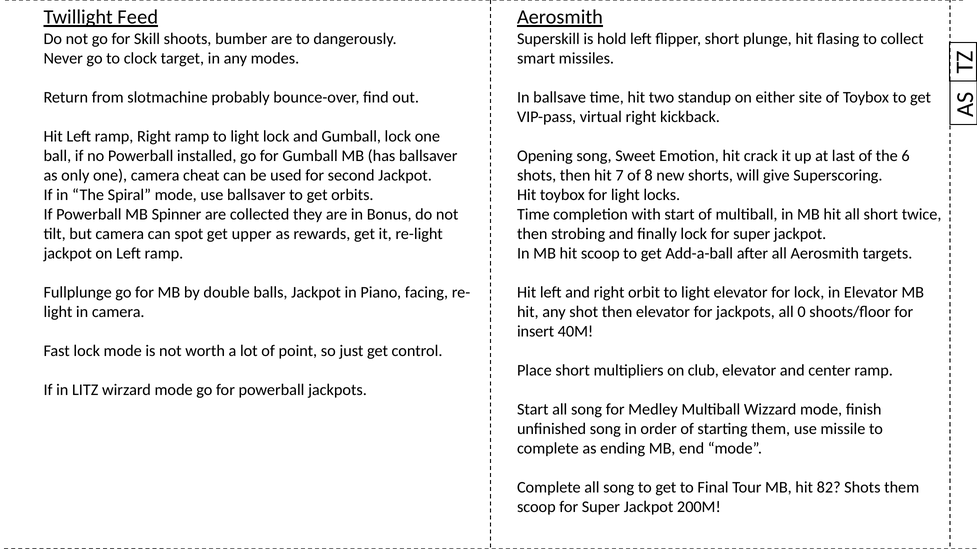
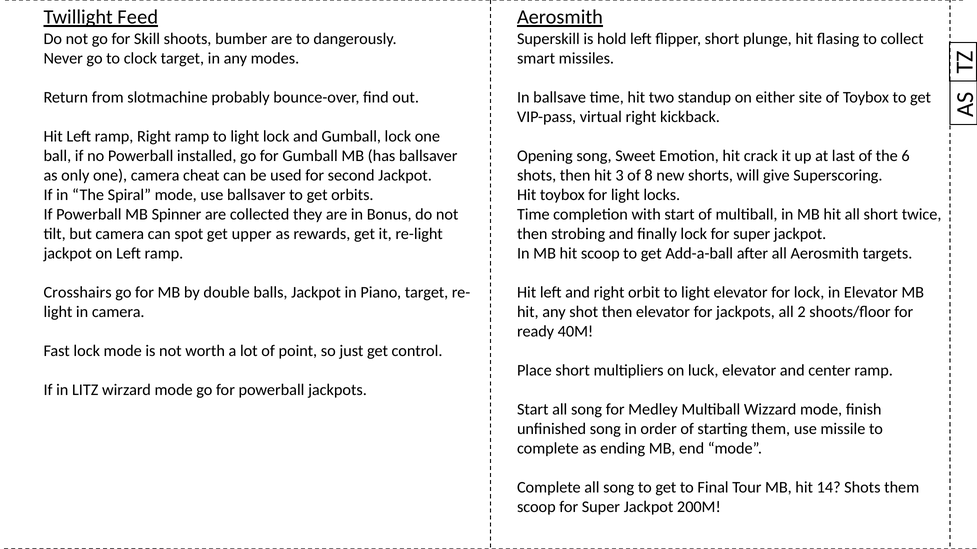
7: 7 -> 3
Fullplunge: Fullplunge -> Crosshairs
Piano facing: facing -> target
0: 0 -> 2
insert: insert -> ready
club: club -> luck
82: 82 -> 14
